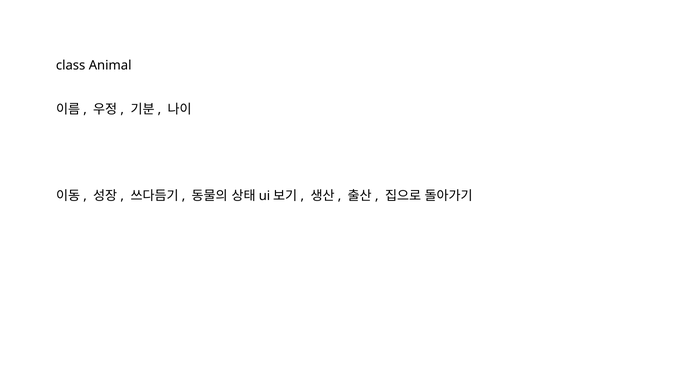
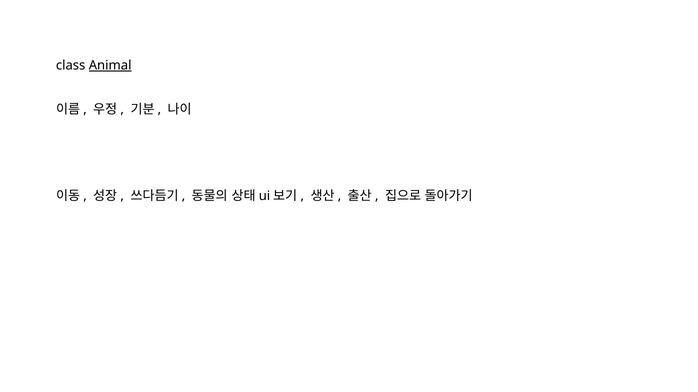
Animal underline: none -> present
